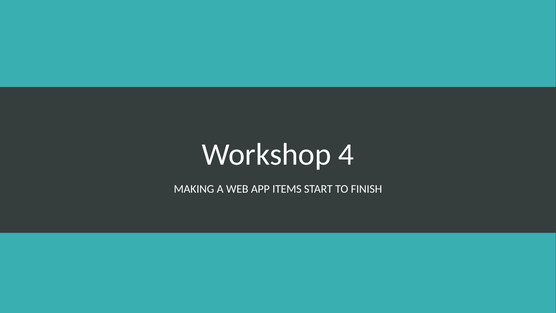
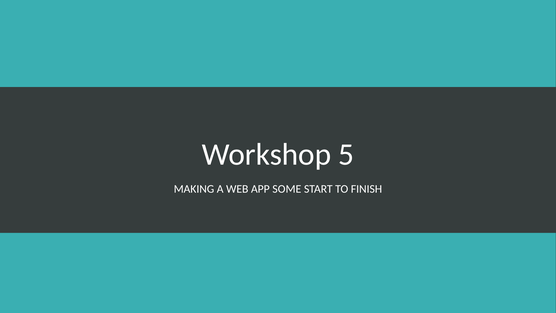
4: 4 -> 5
ITEMS: ITEMS -> SOME
